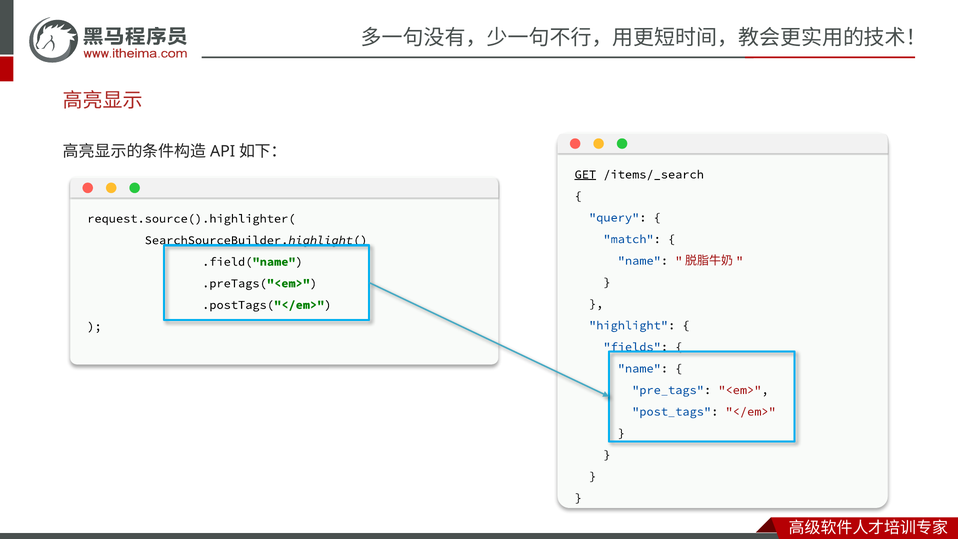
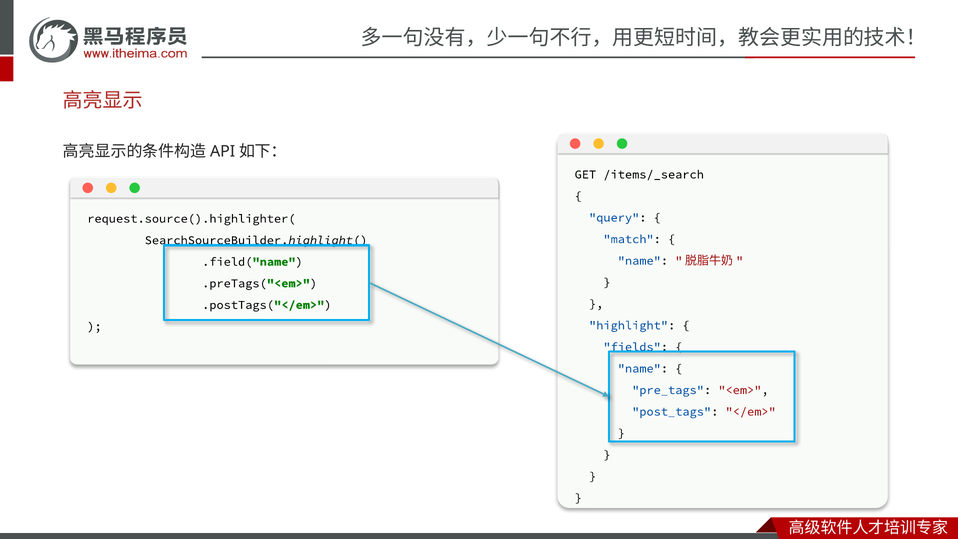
GET underline: present -> none
